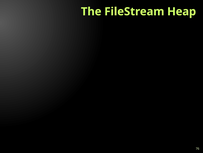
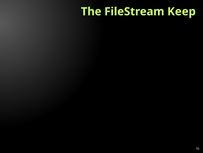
Heap: Heap -> Keep
